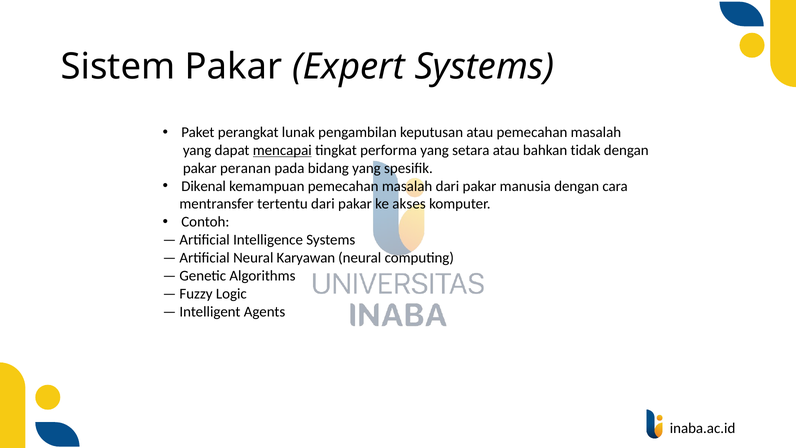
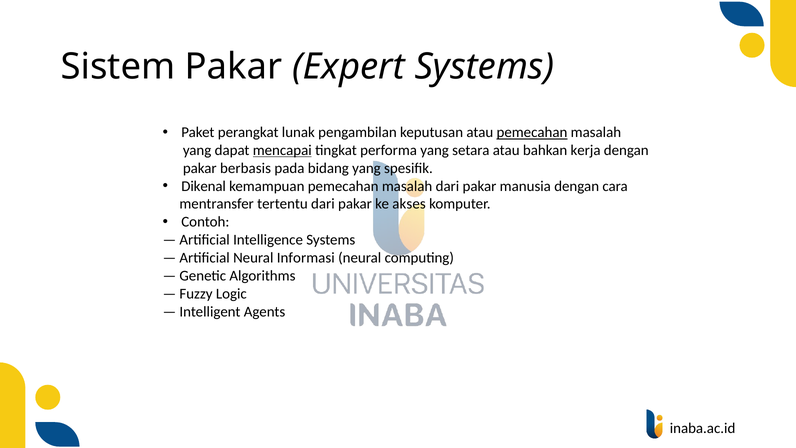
pemecahan at (532, 132) underline: none -> present
tidak: tidak -> kerja
peranan: peranan -> berbasis
Karyawan: Karyawan -> Informasi
